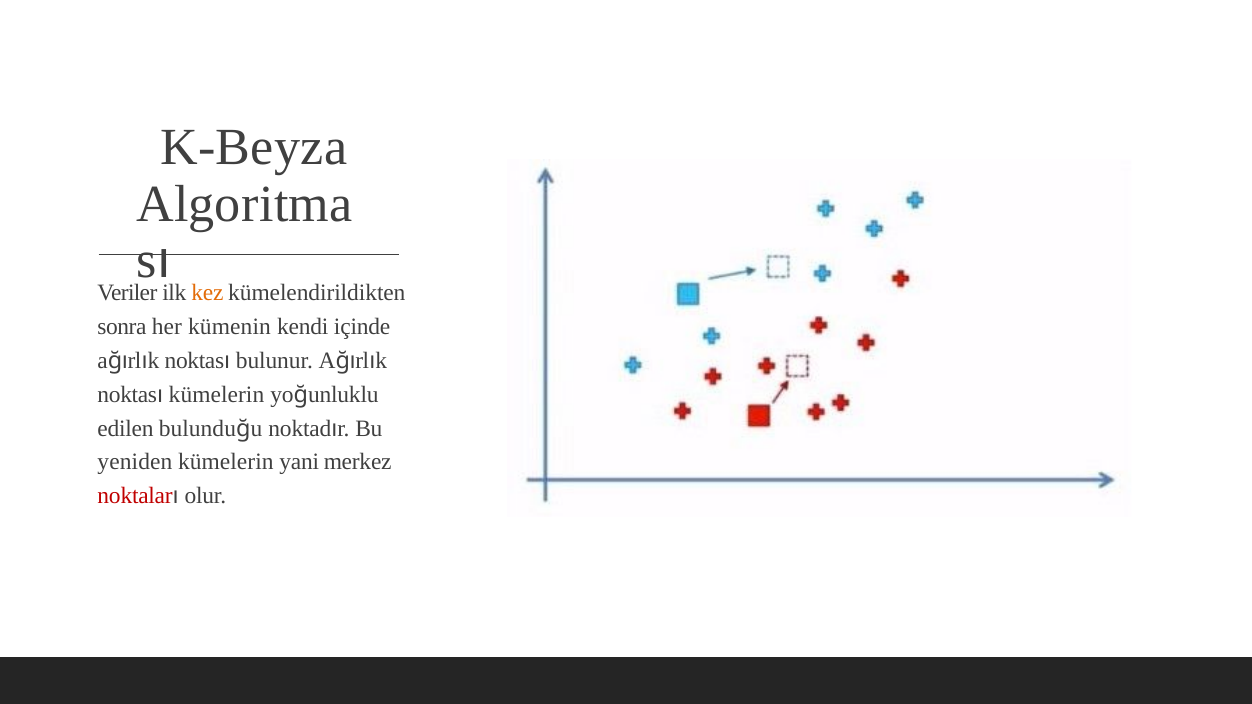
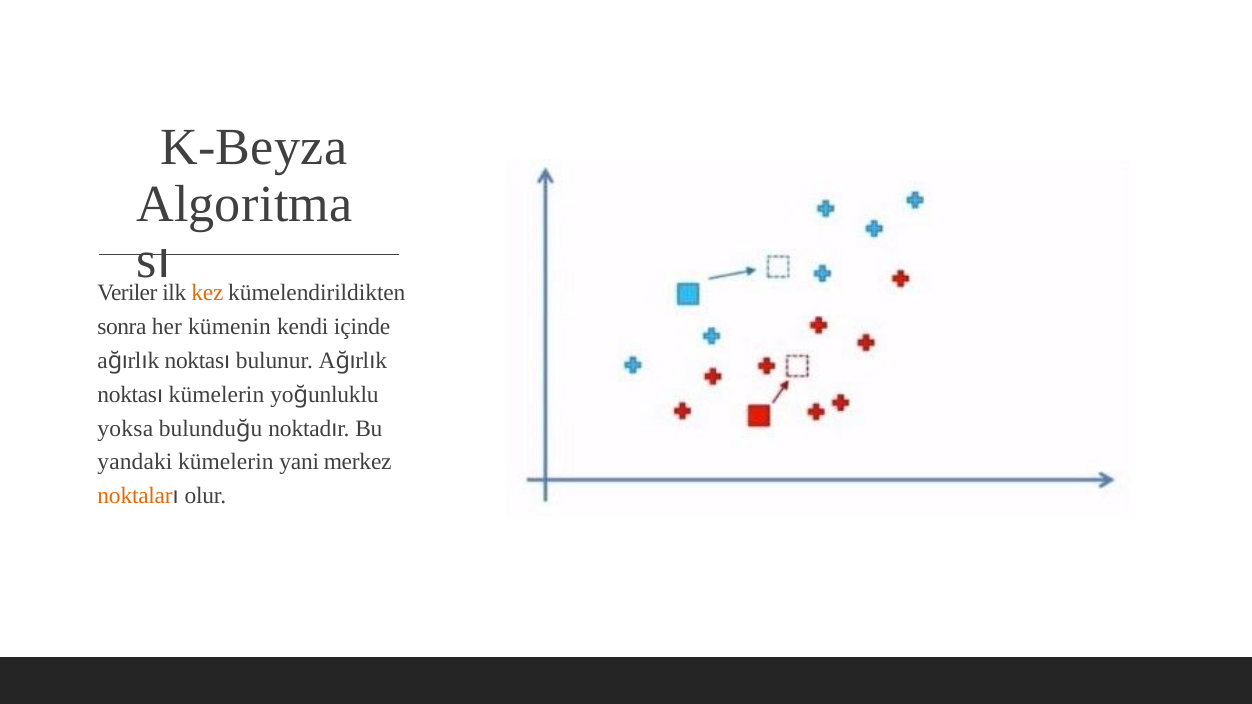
edilen: edilen -> yoksa
yeniden: yeniden -> yandaki
noktalar colour: red -> orange
